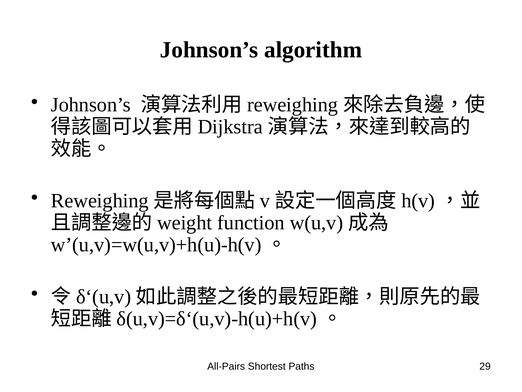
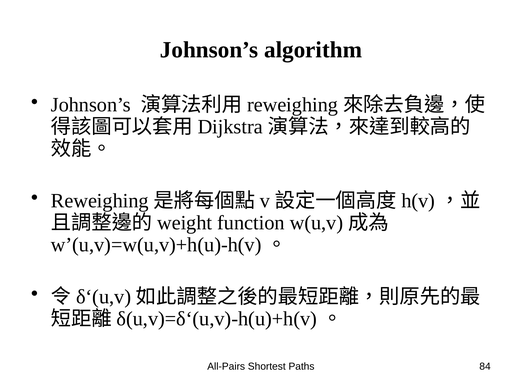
29: 29 -> 84
